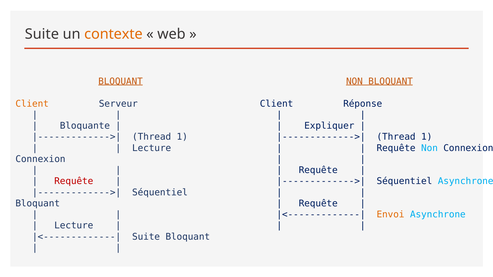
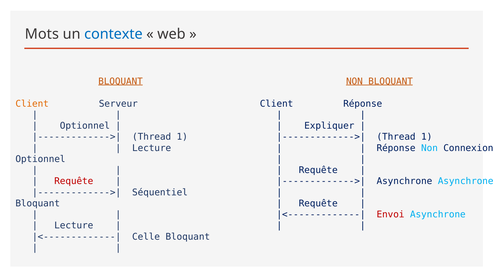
Suite at (42, 34): Suite -> Mots
contexte colour: orange -> blue
Bloquante at (85, 126): Bloquante -> Optionnel
Requête at (396, 148): Requête -> Réponse
Connexion at (40, 159): Connexion -> Optionnel
Séquentiel at (404, 181): Séquentiel -> Asynchrone
Envoi colour: orange -> red
Suite at (146, 237): Suite -> Celle
